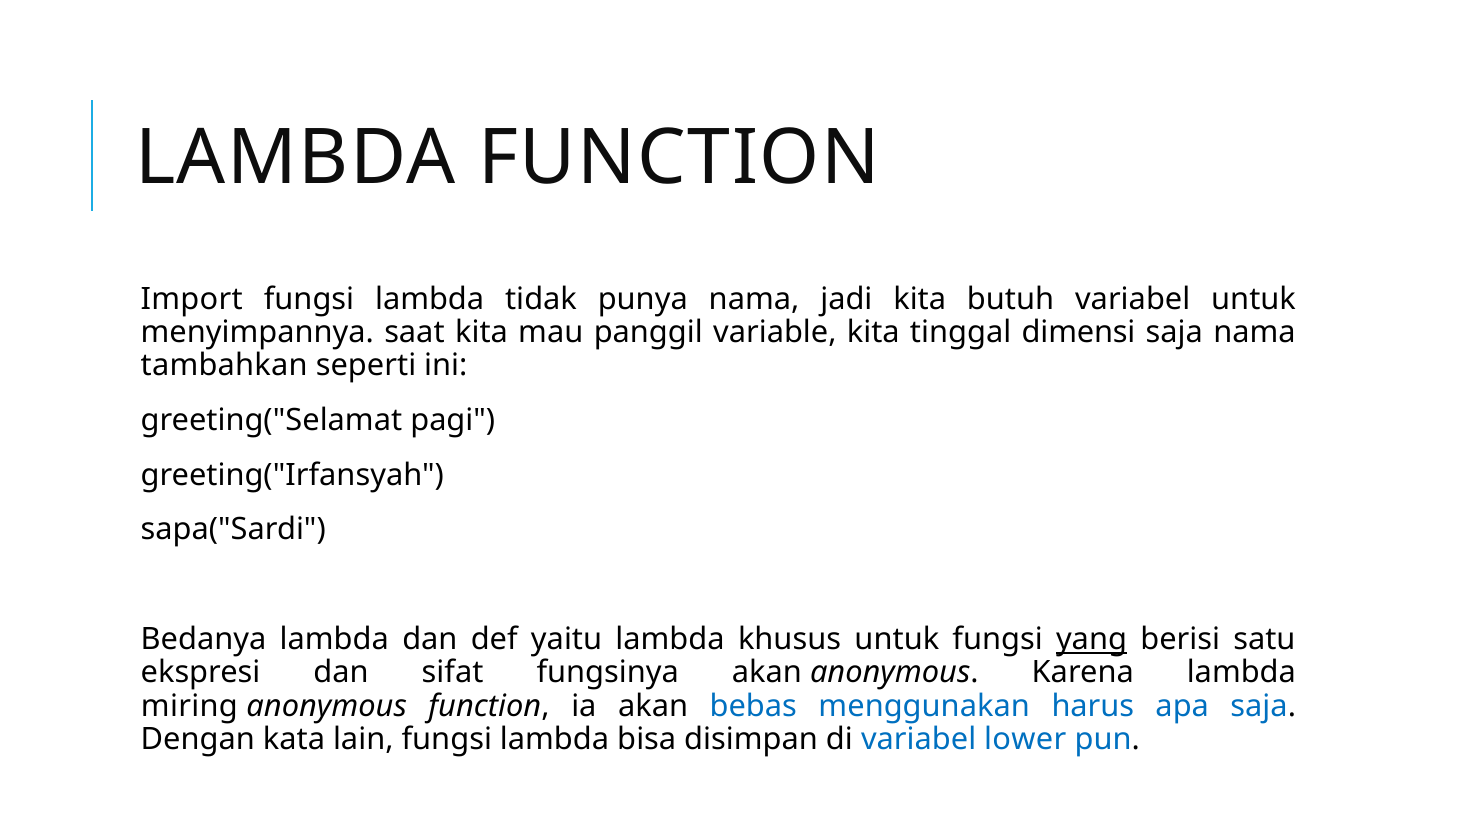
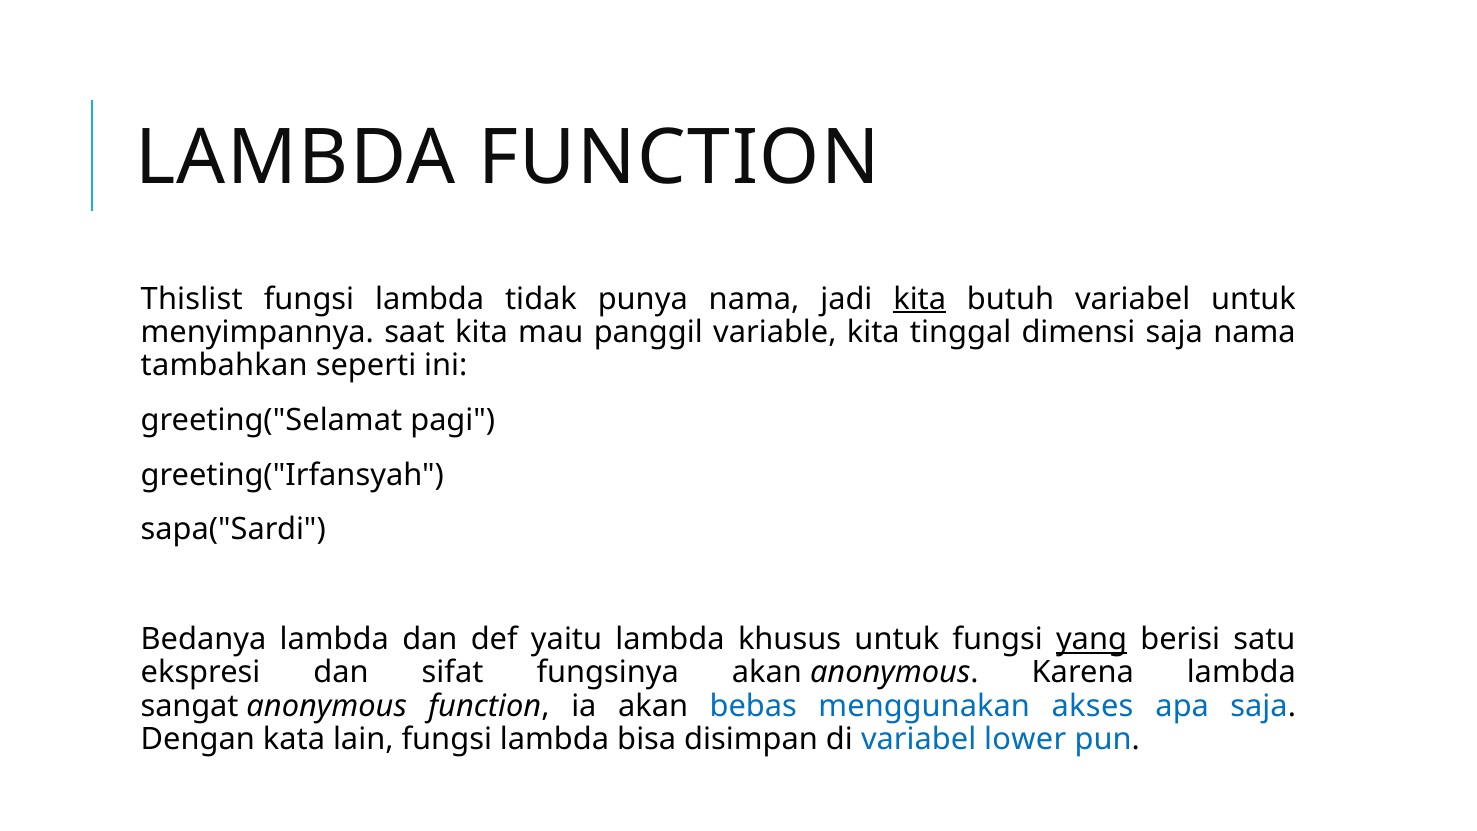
Import: Import -> Thislist
kita at (920, 299) underline: none -> present
miring: miring -> sangat
harus: harus -> akses
